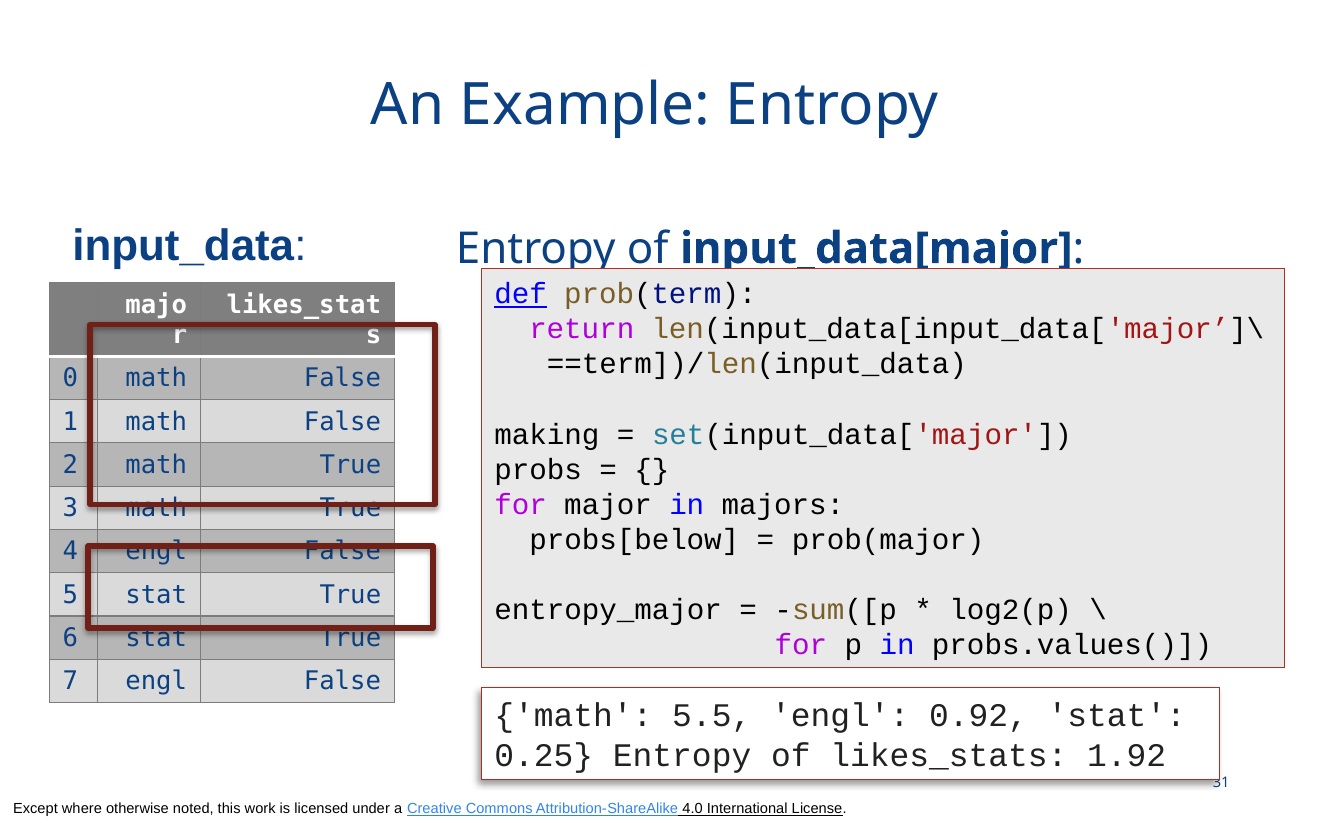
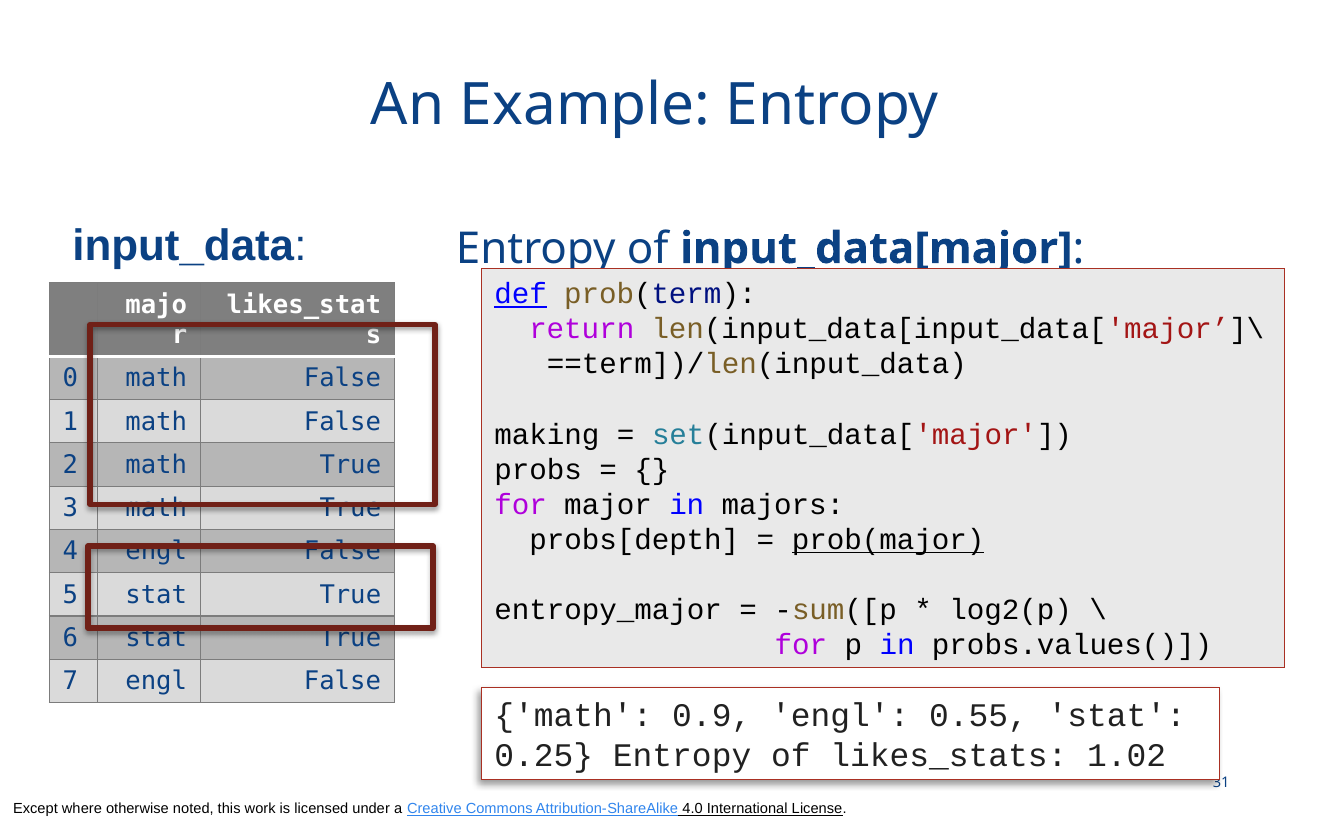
probs[below: probs[below -> probs[depth
prob(major underline: none -> present
5.5: 5.5 -> 0.9
0.92: 0.92 -> 0.55
1.92: 1.92 -> 1.02
